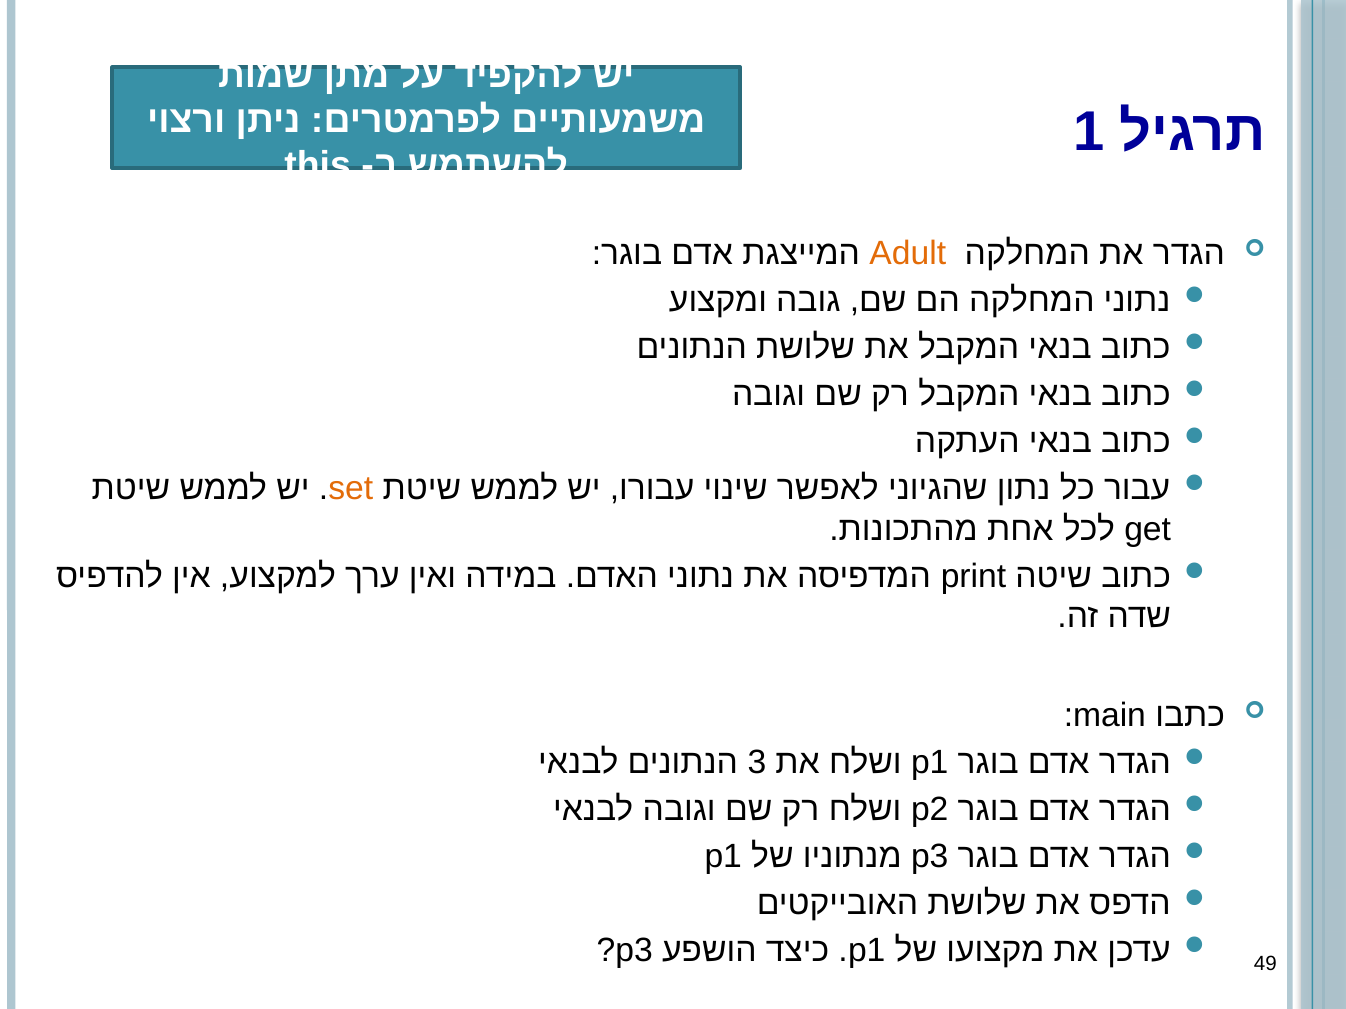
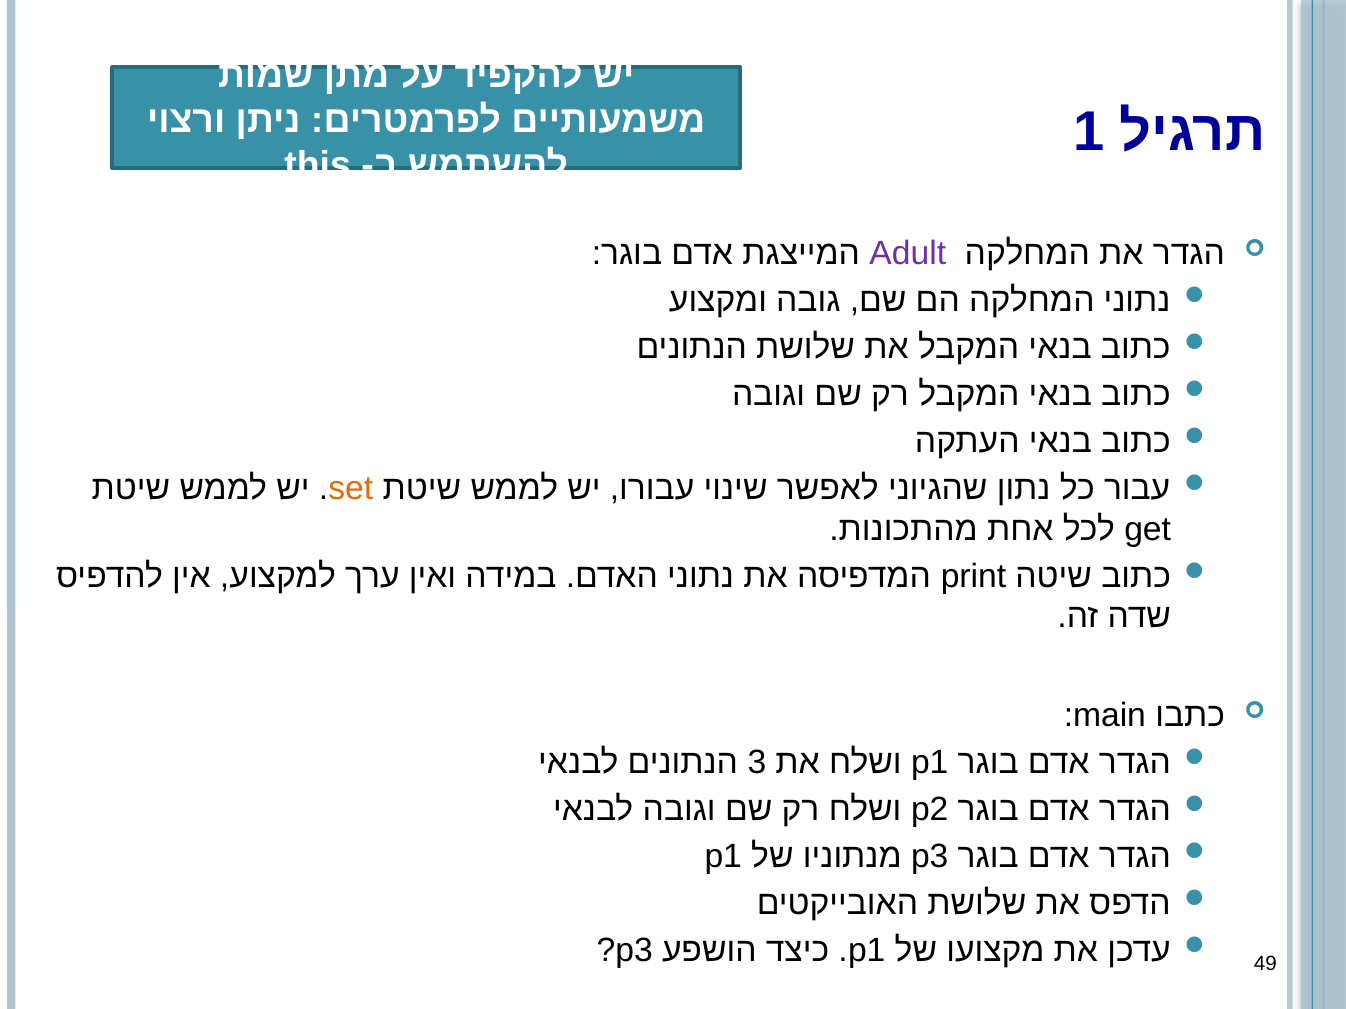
Adult colour: orange -> purple
